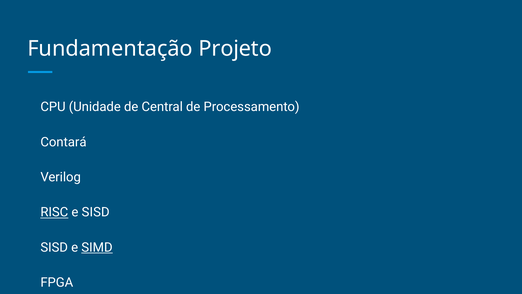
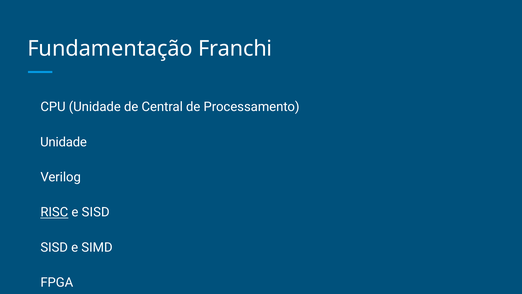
Projeto: Projeto -> Franchi
Contará at (63, 142): Contará -> Unidade
SIMD underline: present -> none
